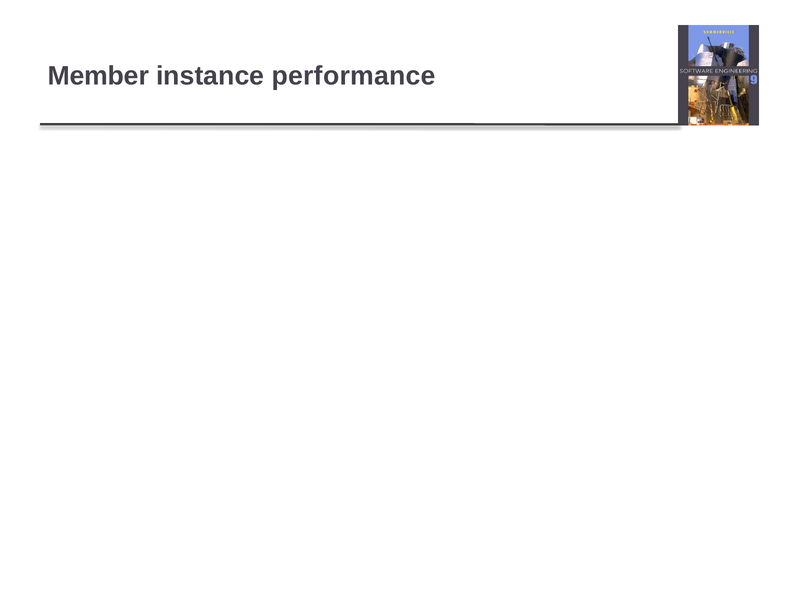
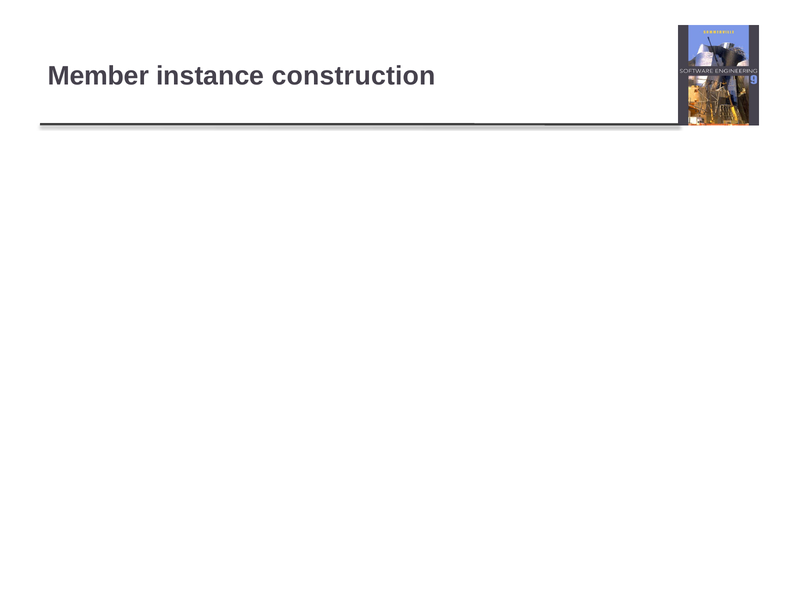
performance: performance -> construction
